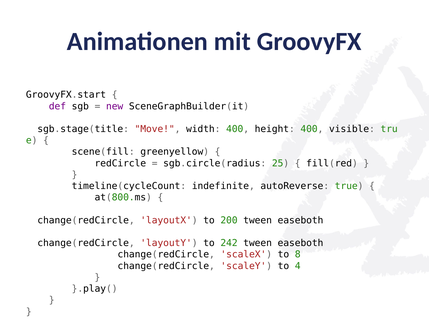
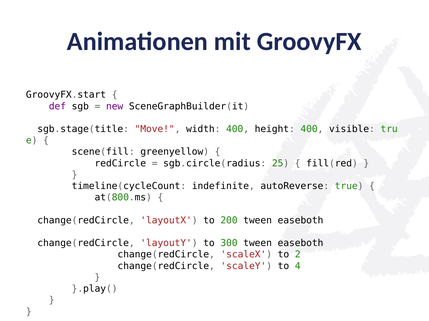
242: 242 -> 300
8: 8 -> 2
